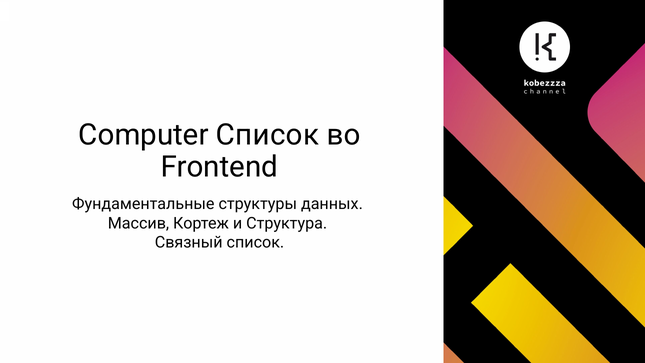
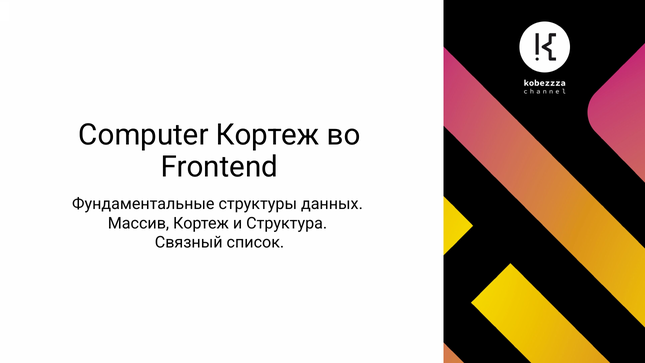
Computer Список: Список -> Кортеж
